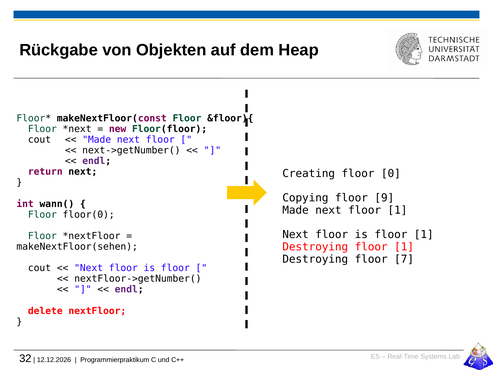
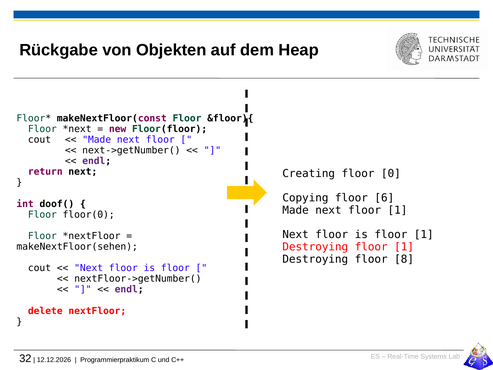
9: 9 -> 6
wann(: wann( -> doof(
7: 7 -> 8
